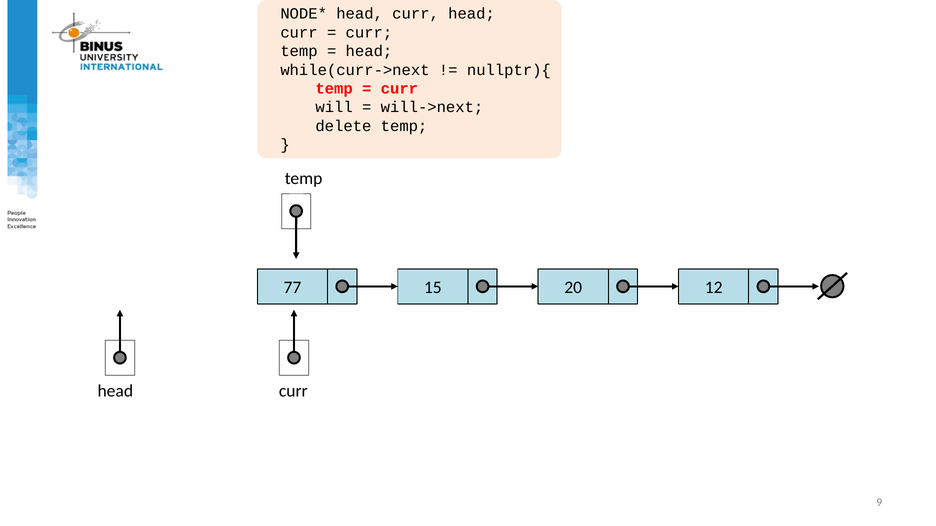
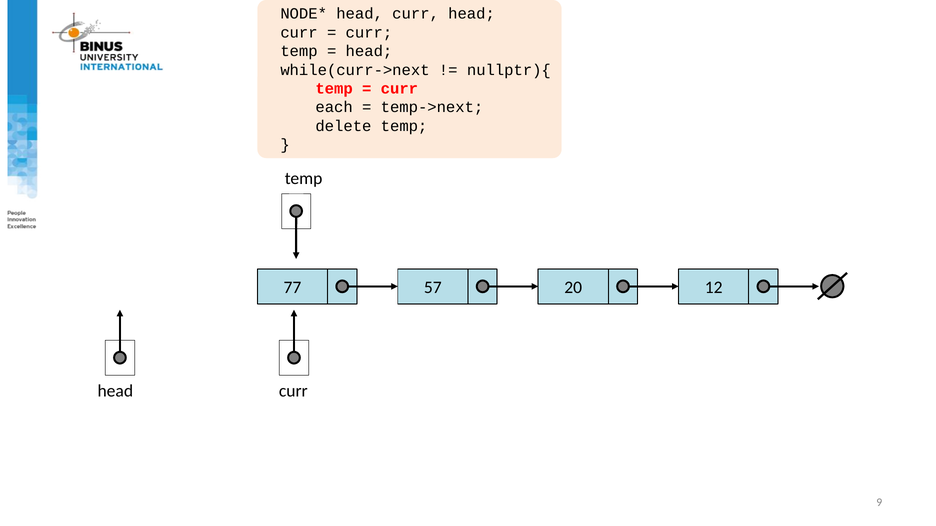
will: will -> each
will->next: will->next -> temp->next
15: 15 -> 57
